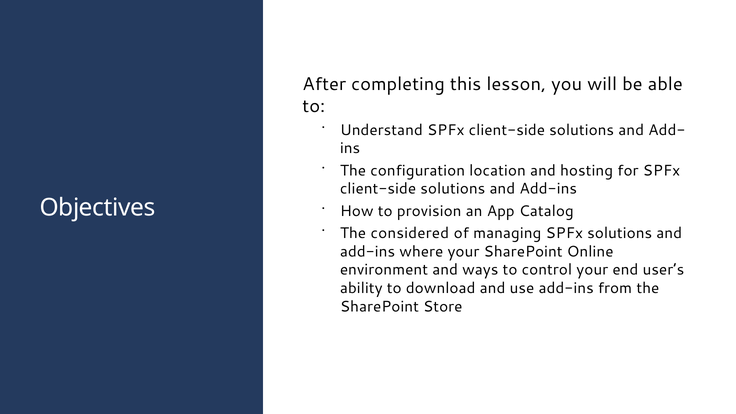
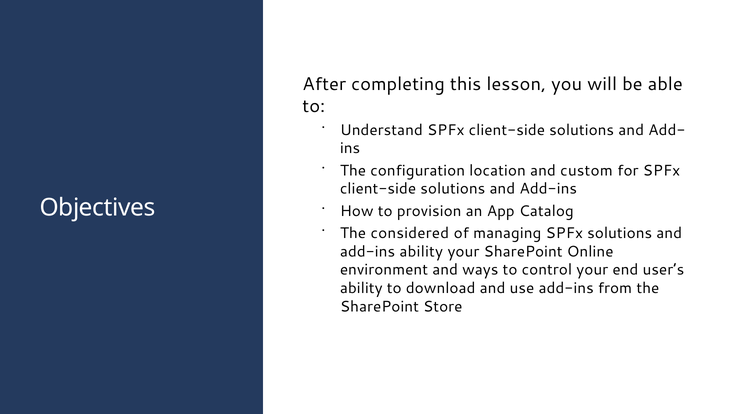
hosting: hosting -> custom
add-ins where: where -> ability
